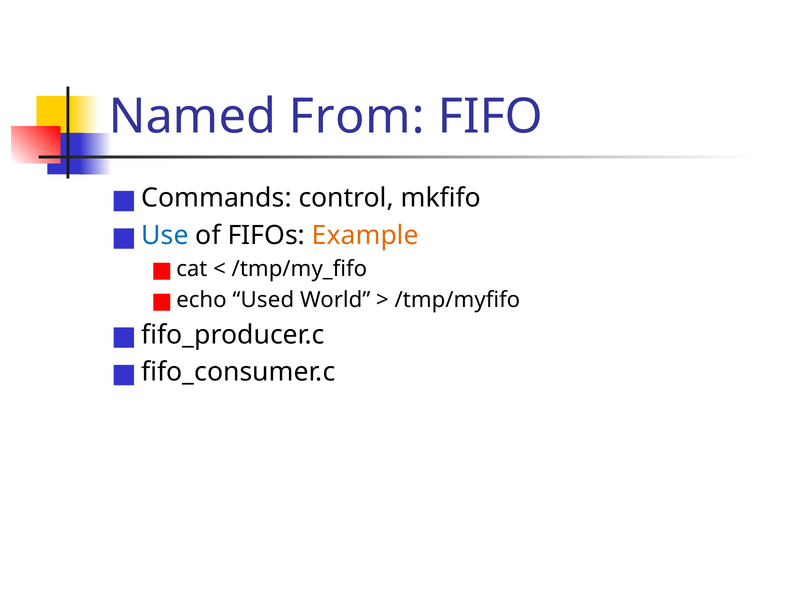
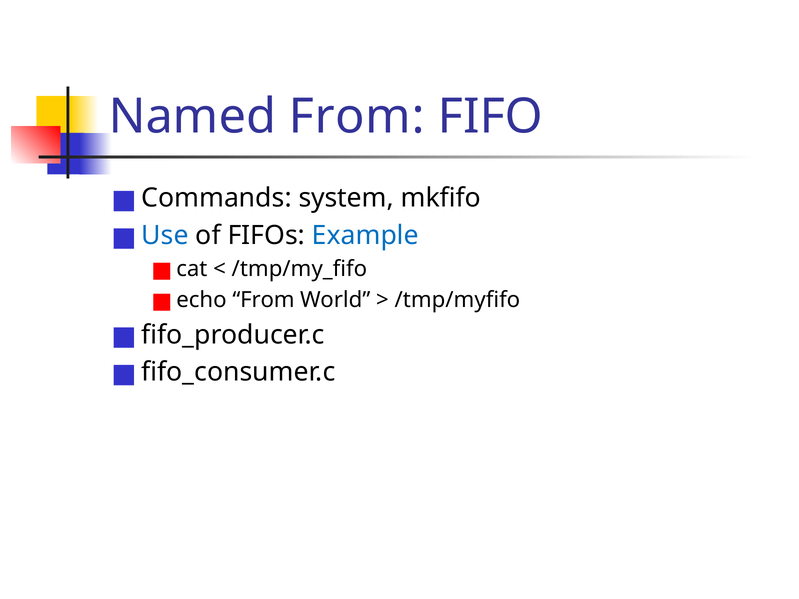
control: control -> system
Example colour: orange -> blue
echo Used: Used -> From
